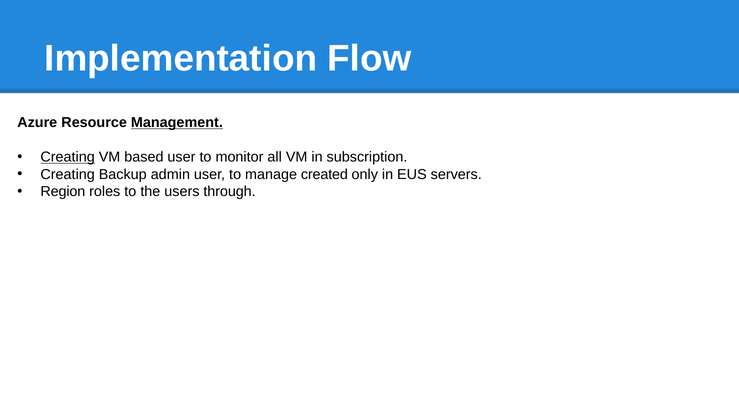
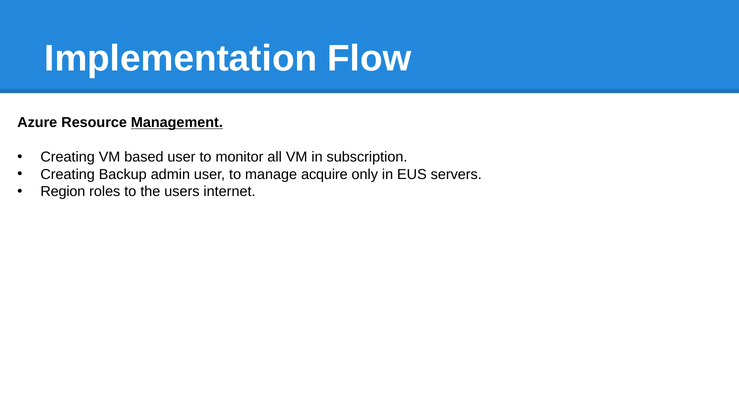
Creating at (68, 157) underline: present -> none
created: created -> acquire
through: through -> internet
